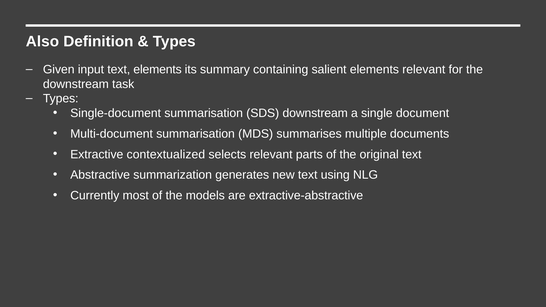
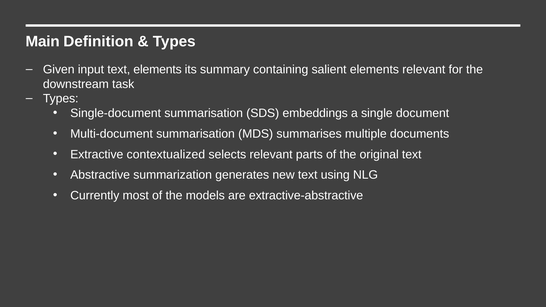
Also: Also -> Main
SDS downstream: downstream -> embeddings
